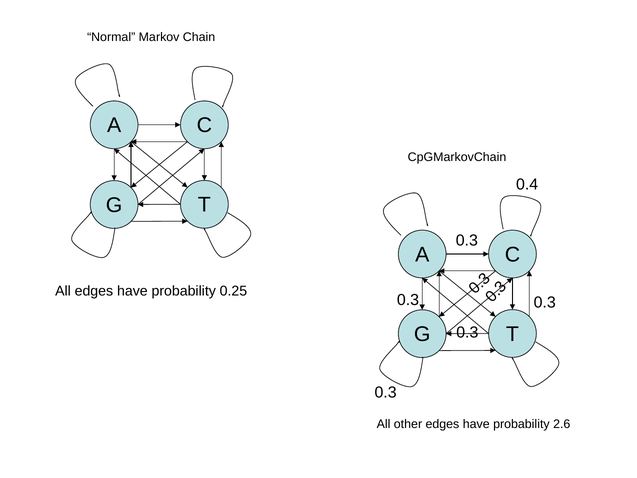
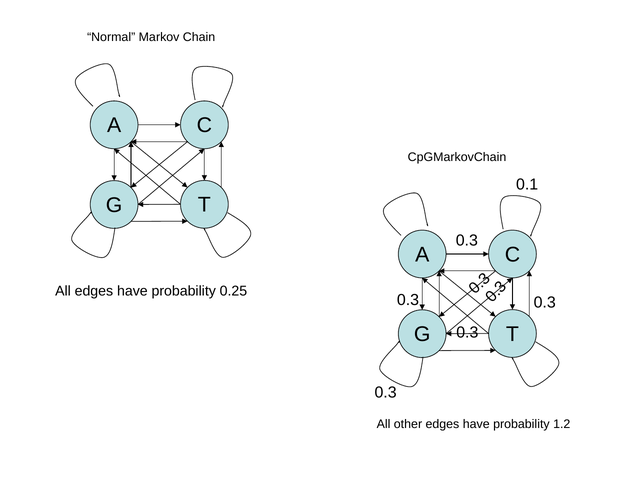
0.4: 0.4 -> 0.1
2.6: 2.6 -> 1.2
